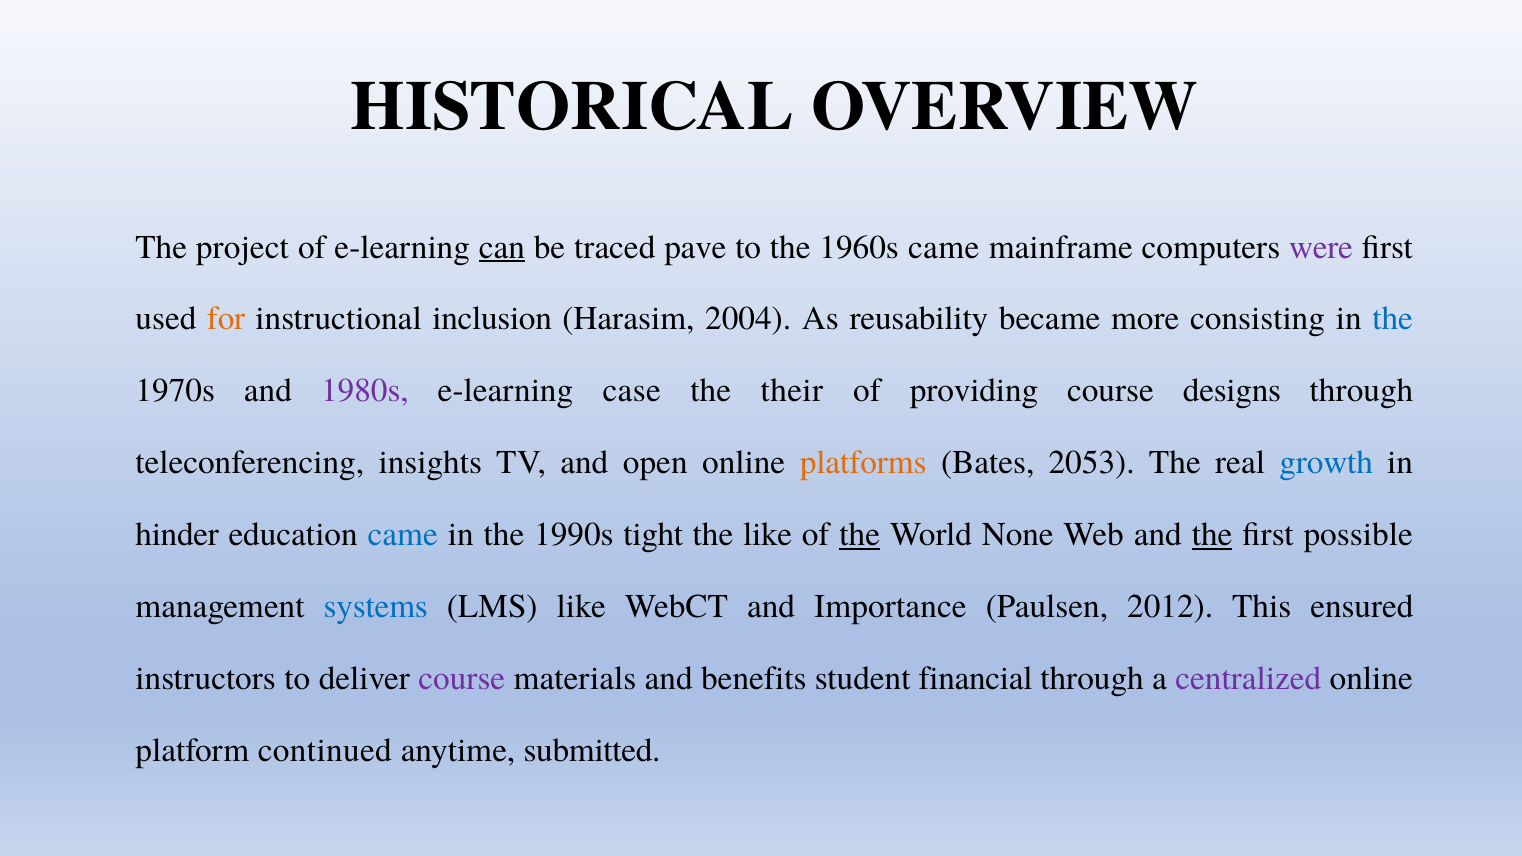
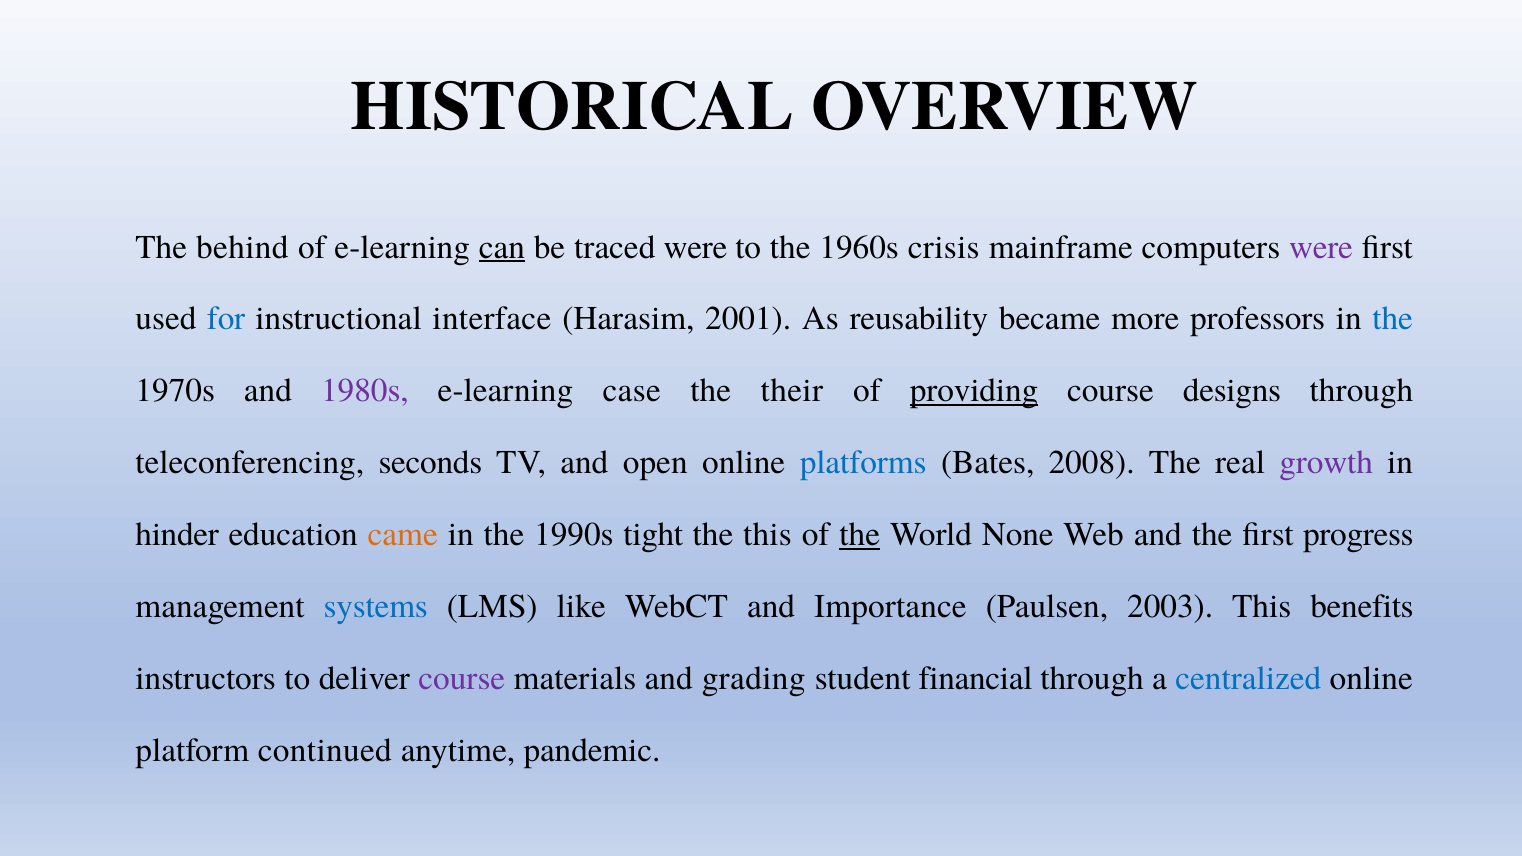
project: project -> behind
traced pave: pave -> were
1960s came: came -> crisis
for colour: orange -> blue
inclusion: inclusion -> interface
2004: 2004 -> 2001
consisting: consisting -> professors
providing underline: none -> present
insights: insights -> seconds
platforms colour: orange -> blue
2053: 2053 -> 2008
growth colour: blue -> purple
came at (403, 535) colour: blue -> orange
the like: like -> this
the at (1212, 535) underline: present -> none
possible: possible -> progress
2012: 2012 -> 2003
ensured: ensured -> benefits
benefits: benefits -> grading
centralized colour: purple -> blue
submitted: submitted -> pandemic
